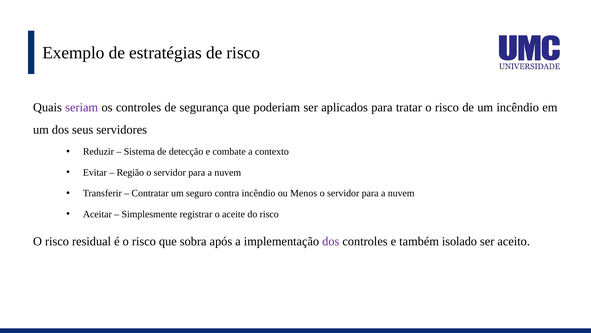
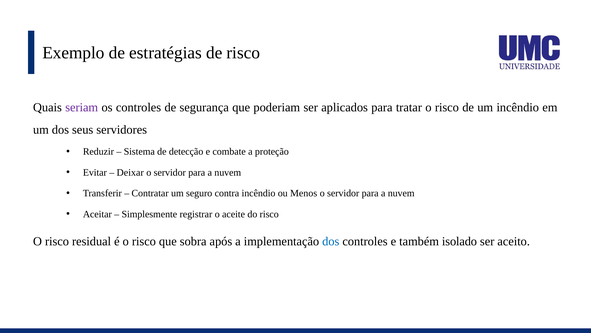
contexto: contexto -> proteção
Região: Região -> Deixar
dos at (331, 241) colour: purple -> blue
